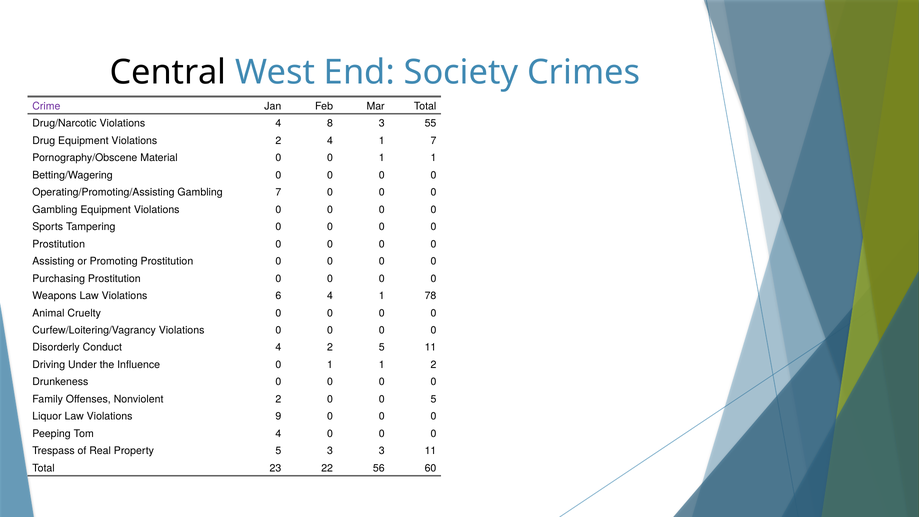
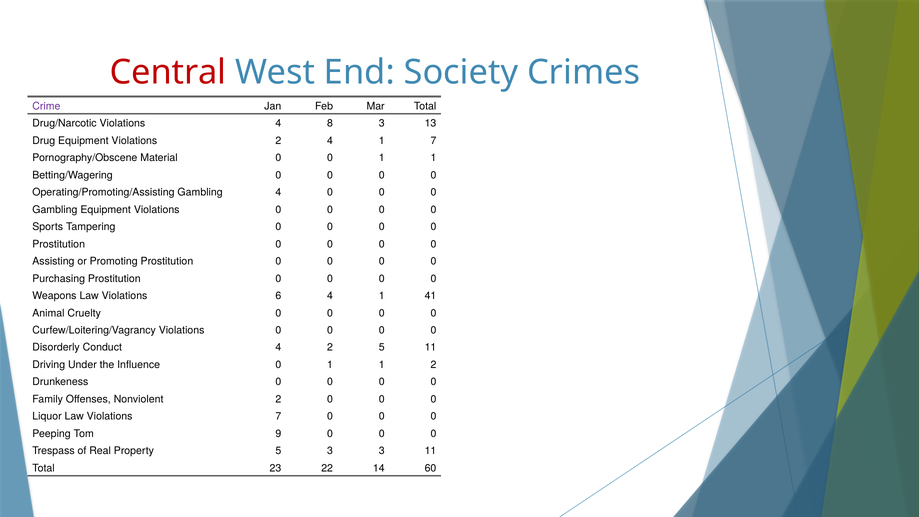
Central colour: black -> red
55: 55 -> 13
Gambling 7: 7 -> 4
78: 78 -> 41
2 0 0 5: 5 -> 0
Violations 9: 9 -> 7
Tom 4: 4 -> 9
56: 56 -> 14
